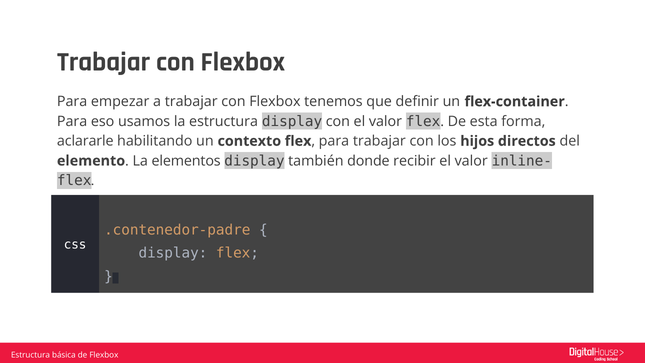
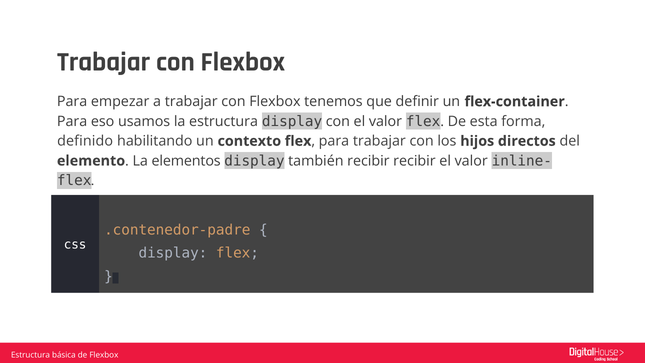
aclararle: aclararle -> definido
también donde: donde -> recibir
